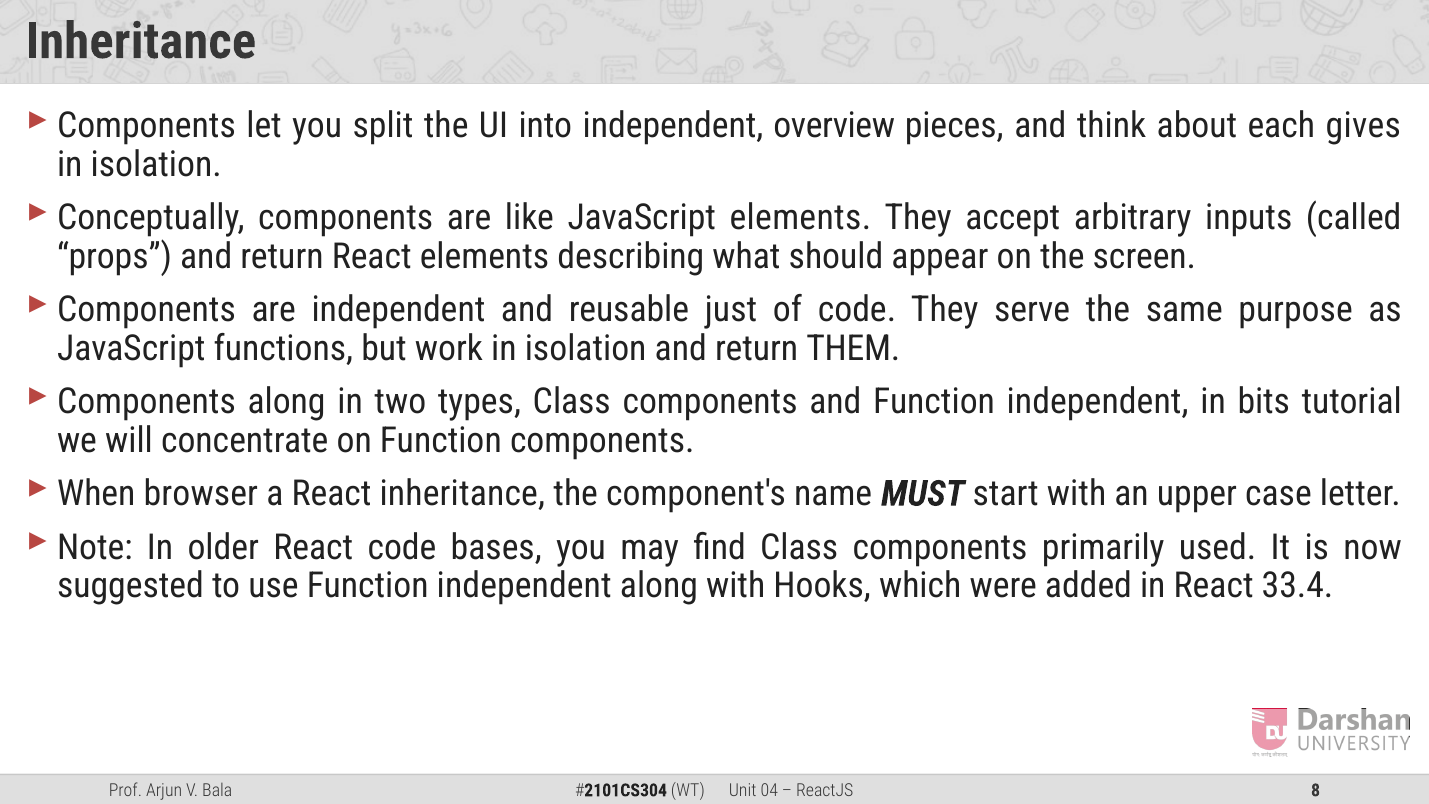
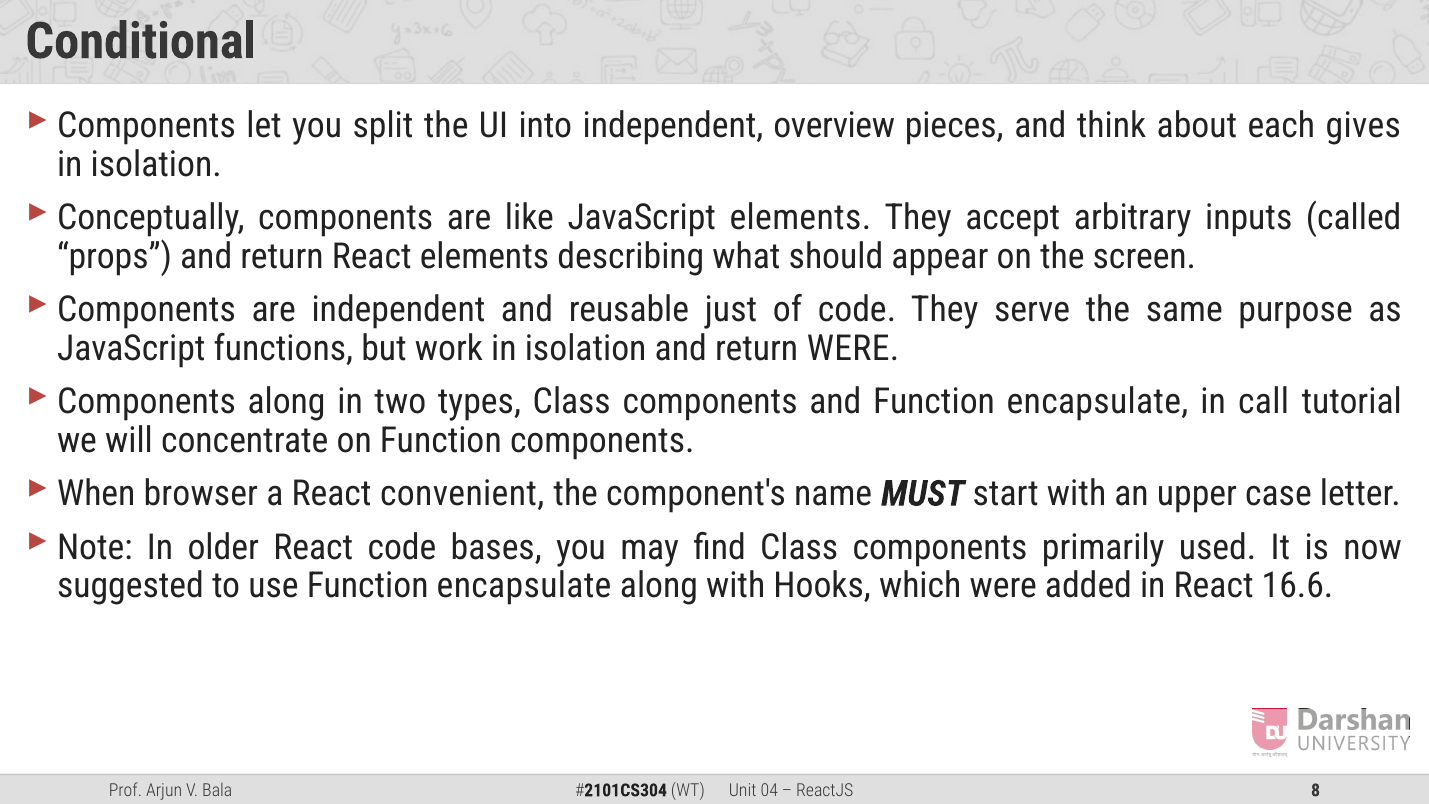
Inheritance at (141, 41): Inheritance -> Conditional
return THEM: THEM -> WERE
and Function independent: independent -> encapsulate
bits: bits -> call
React inheritance: inheritance -> convenient
use Function independent: independent -> encapsulate
33.4: 33.4 -> 16.6
